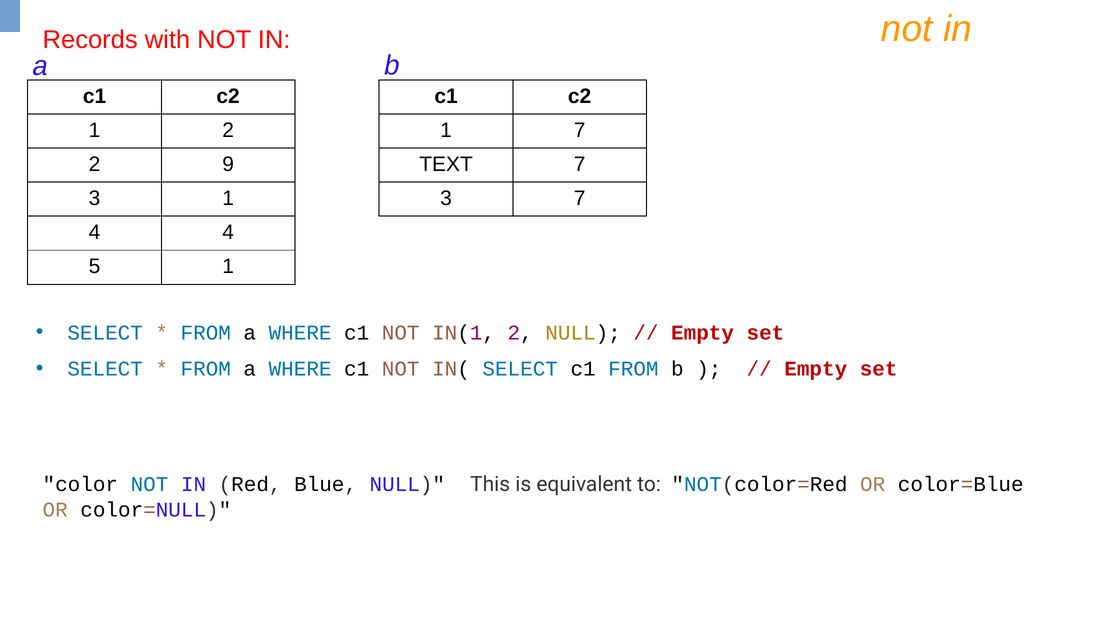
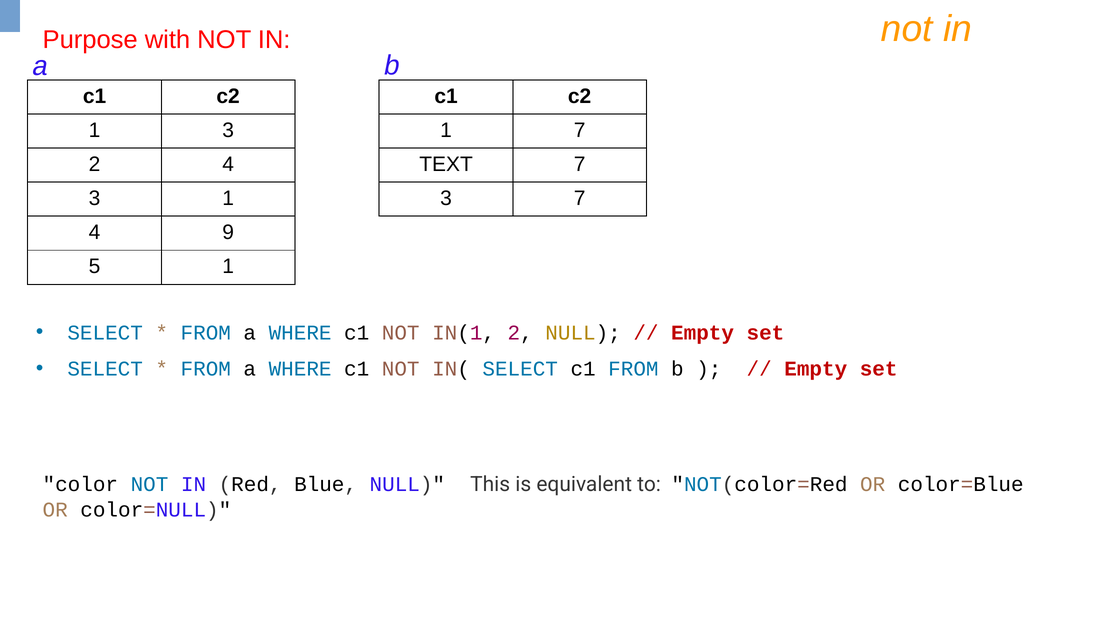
Records: Records -> Purpose
1 2: 2 -> 3
2 9: 9 -> 4
4 4: 4 -> 9
